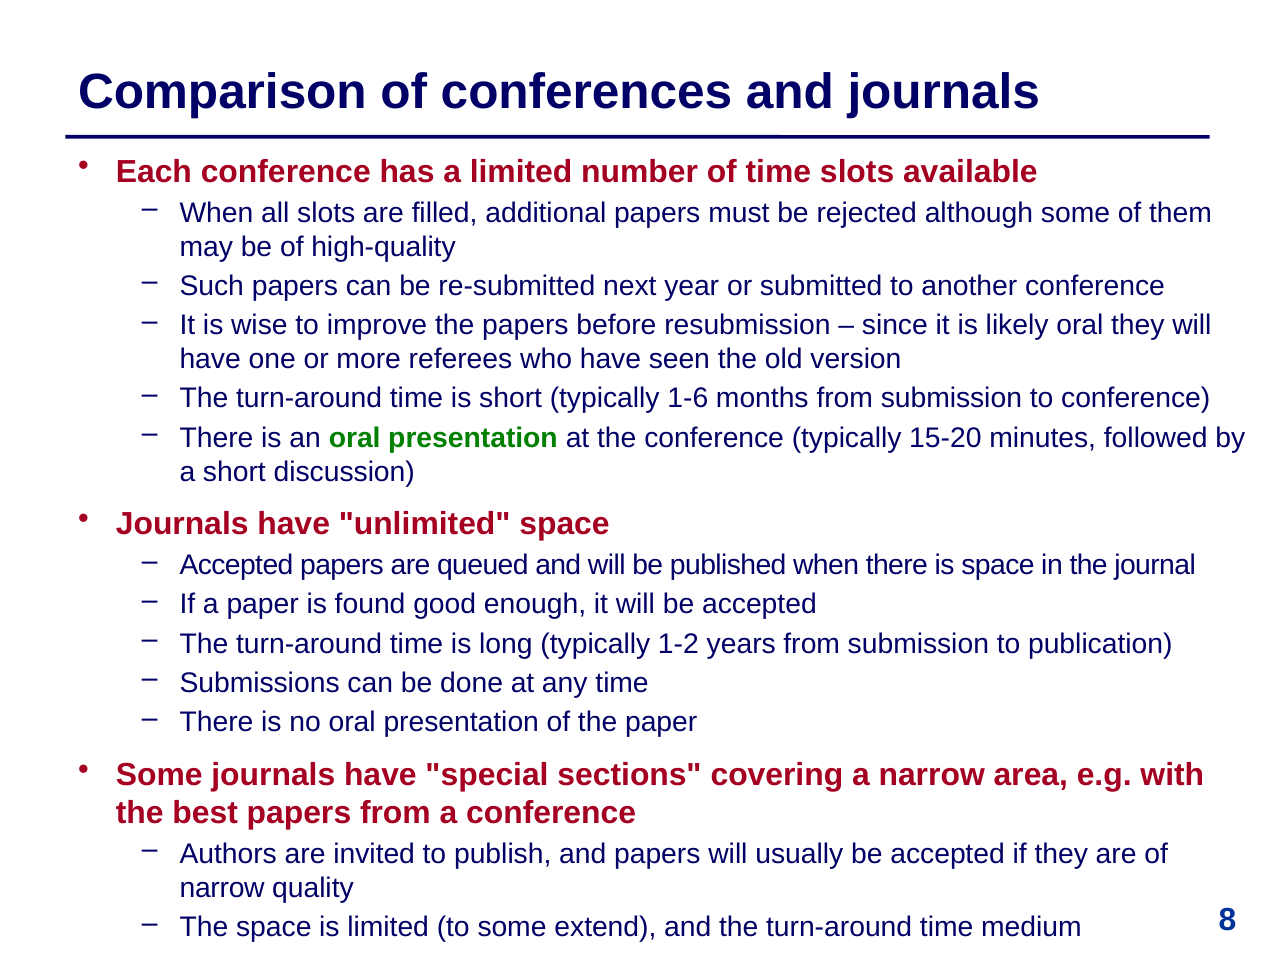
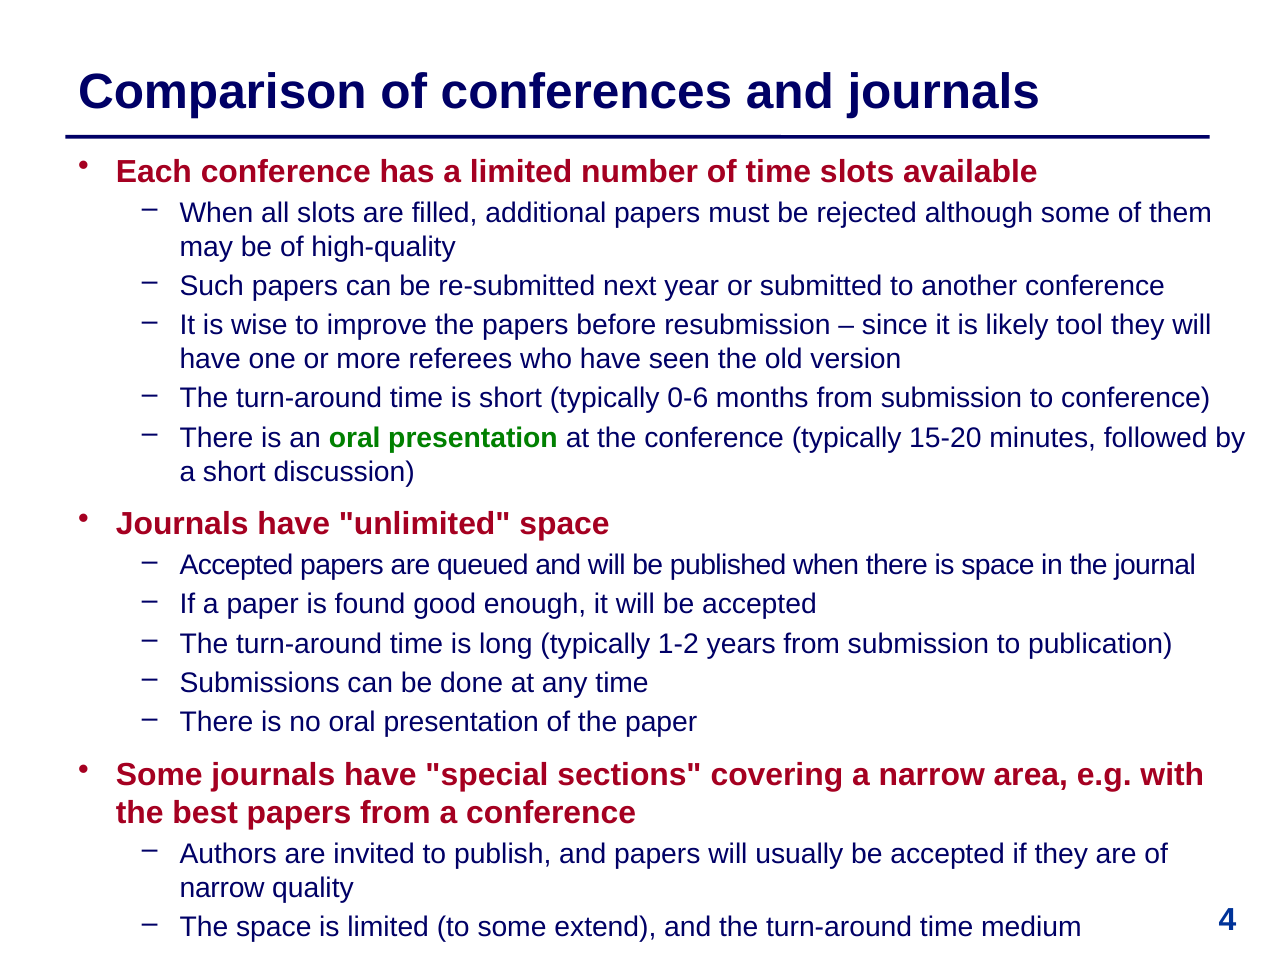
likely oral: oral -> tool
1-6: 1-6 -> 0-6
8: 8 -> 4
